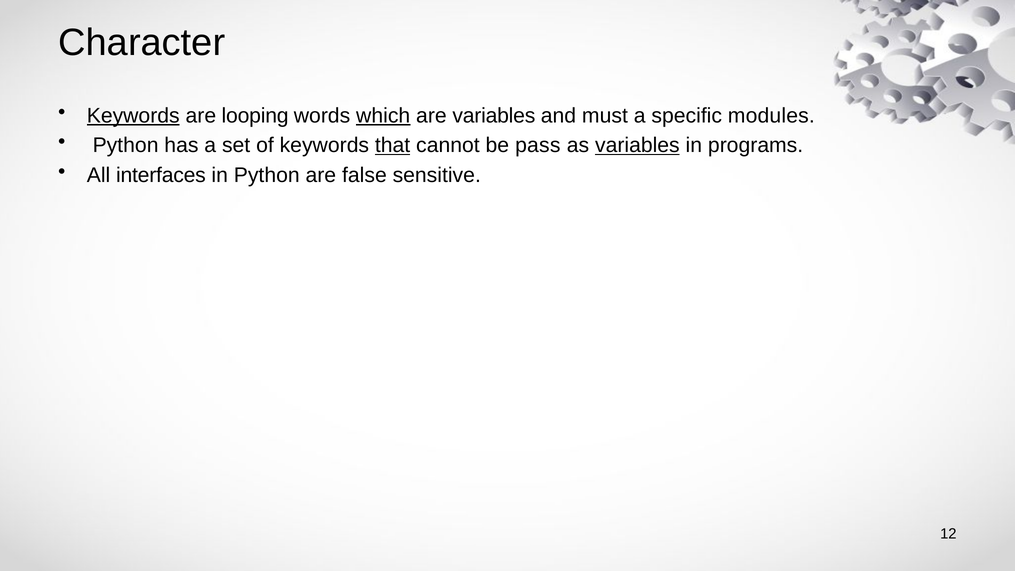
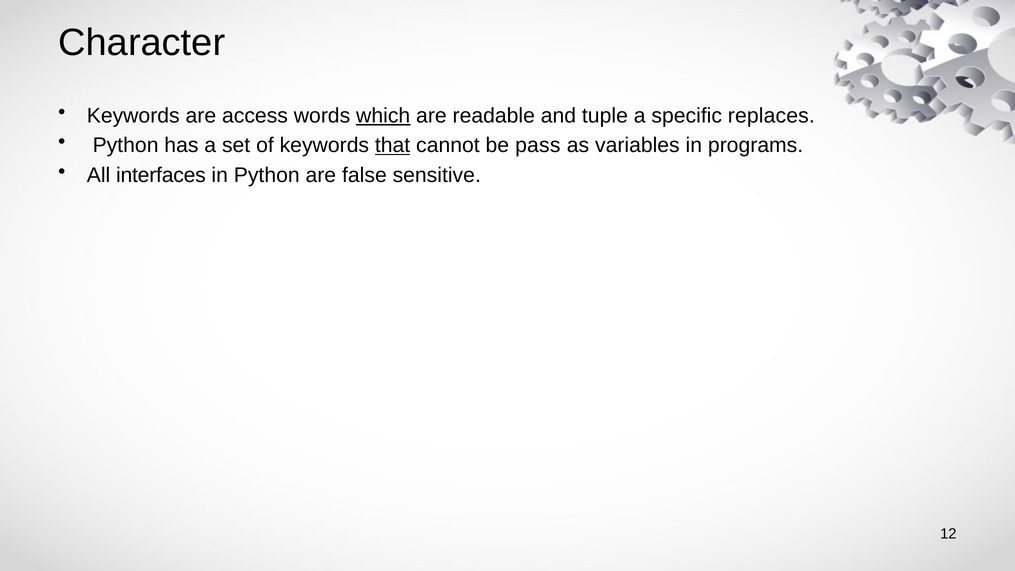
Keywords at (133, 116) underline: present -> none
looping: looping -> access
are variables: variables -> readable
must: must -> tuple
modules: modules -> replaces
variables at (637, 145) underline: present -> none
